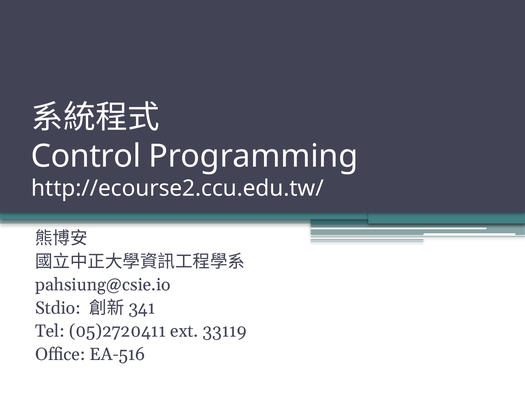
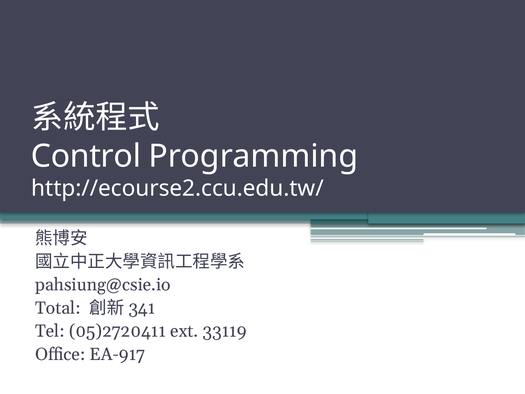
Stdio: Stdio -> Total
EA-516: EA-516 -> EA-917
